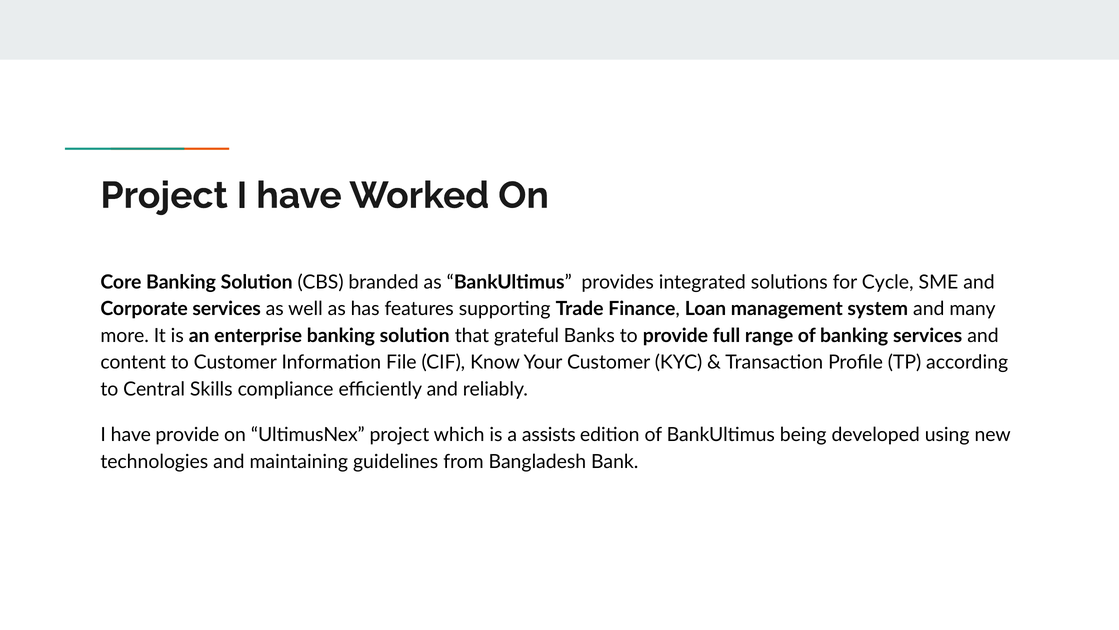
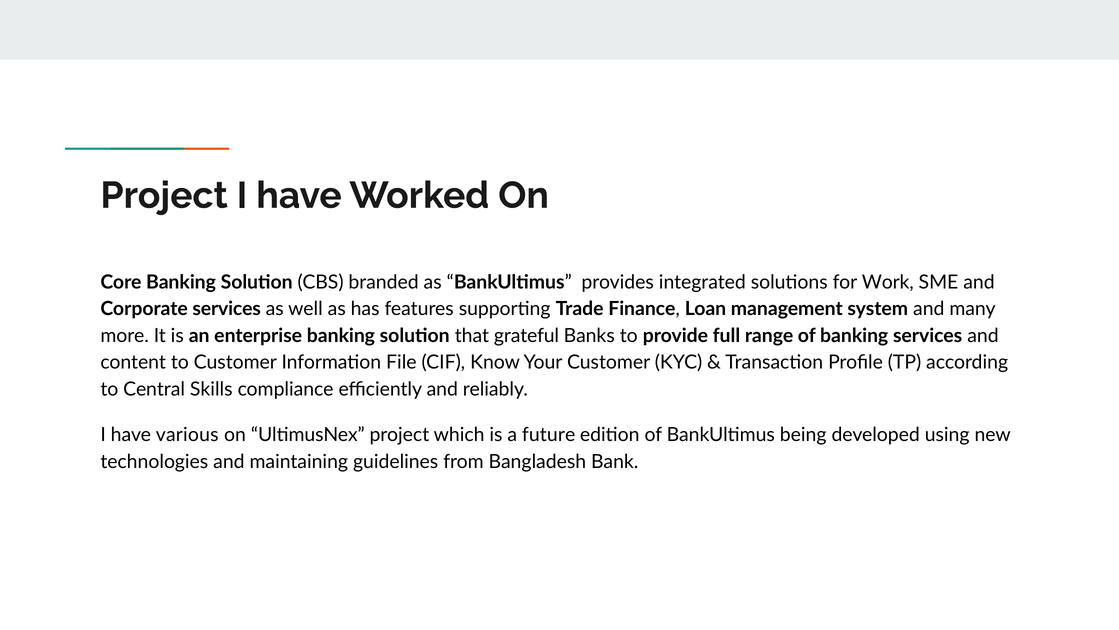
Cycle: Cycle -> Work
have provide: provide -> various
assists: assists -> future
